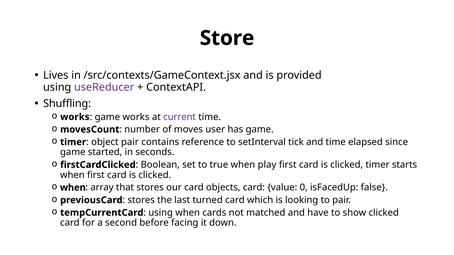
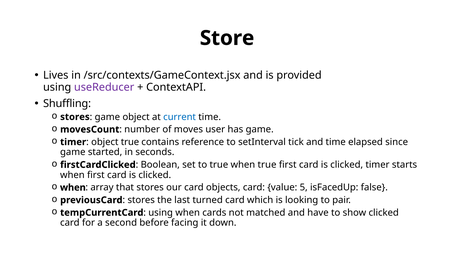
works at (75, 117): works -> stores
game works: works -> object
current colour: purple -> blue
object pair: pair -> true
when play: play -> true
0: 0 -> 5
